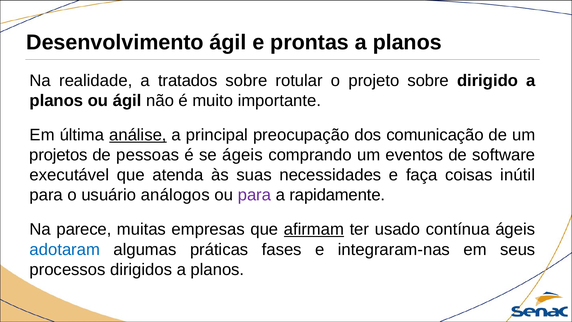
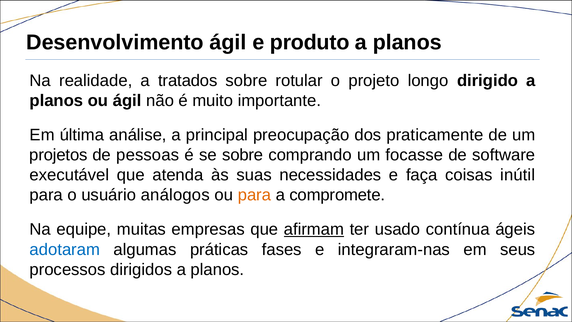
prontas: prontas -> produto
projeto sobre: sobre -> longo
análise underline: present -> none
comunicação: comunicação -> praticamente
se ágeis: ágeis -> sobre
eventos: eventos -> focasse
para at (254, 195) colour: purple -> orange
rapidamente: rapidamente -> compromete
parece: parece -> equipe
